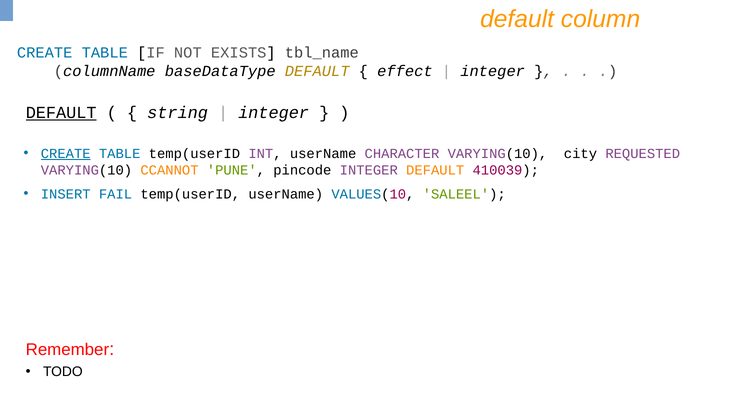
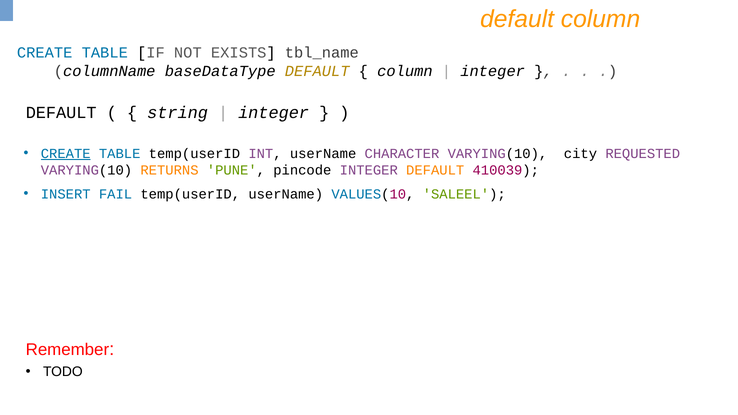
effect at (405, 71): effect -> column
DEFAULT at (61, 113) underline: present -> none
CCANNOT: CCANNOT -> RETURNS
